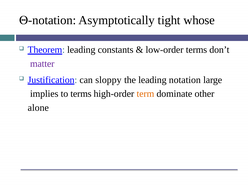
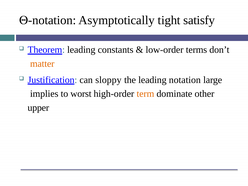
whose: whose -> satisfy
matter colour: purple -> orange
to terms: terms -> worst
alone: alone -> upper
